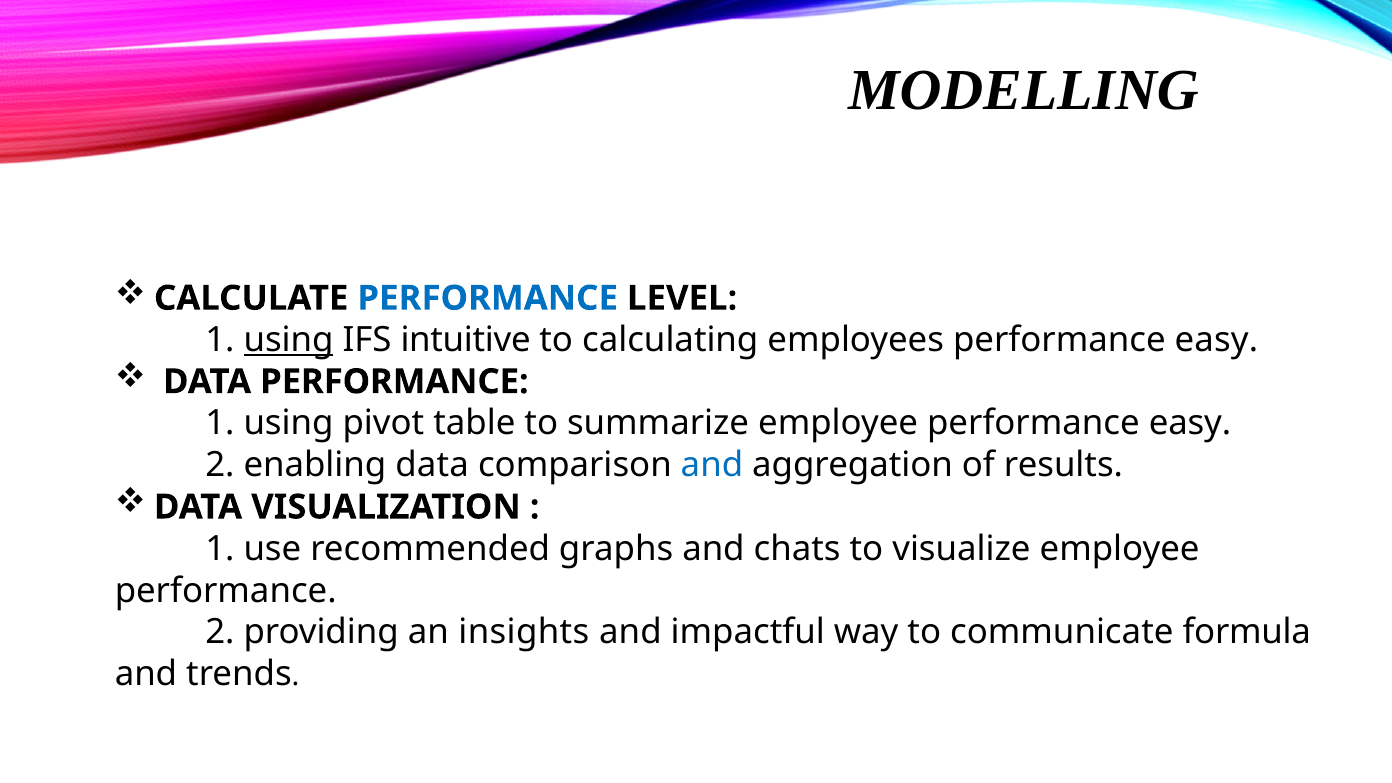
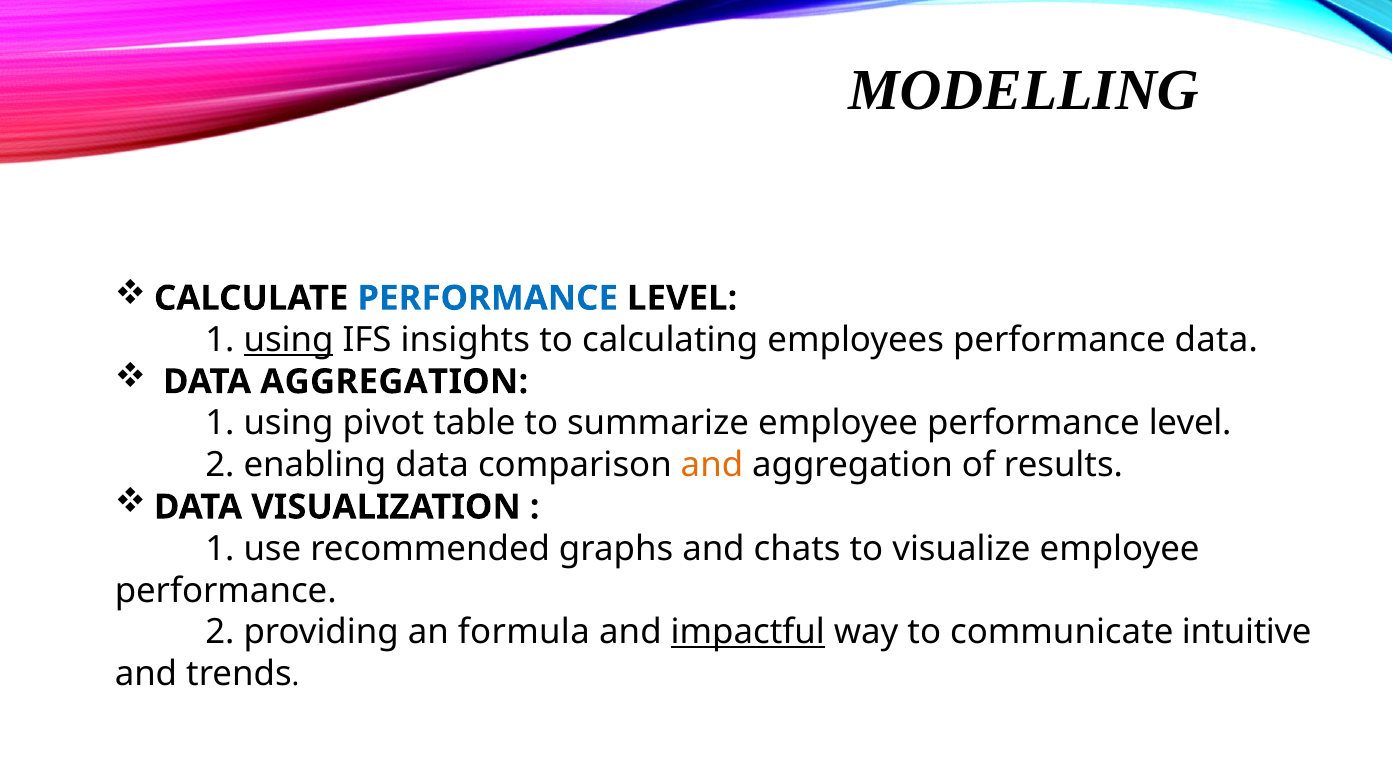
intuitive: intuitive -> insights
employees performance easy: easy -> data
DATA PERFORMANCE: PERFORMANCE -> AGGREGATION
employee performance easy: easy -> level
and at (712, 465) colour: blue -> orange
insights: insights -> formula
impactful underline: none -> present
formula: formula -> intuitive
